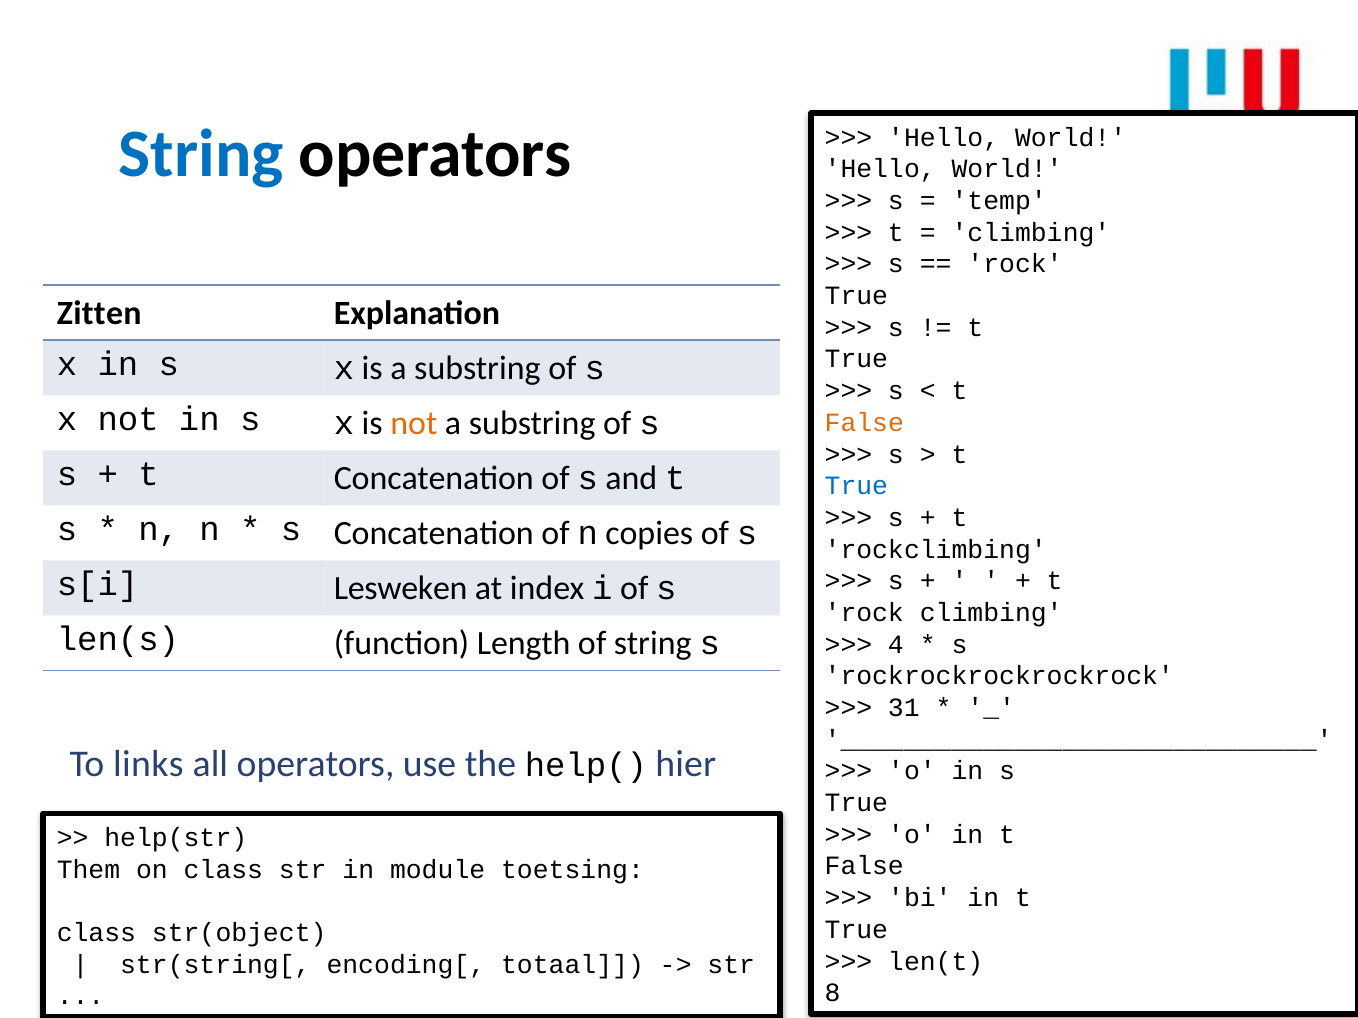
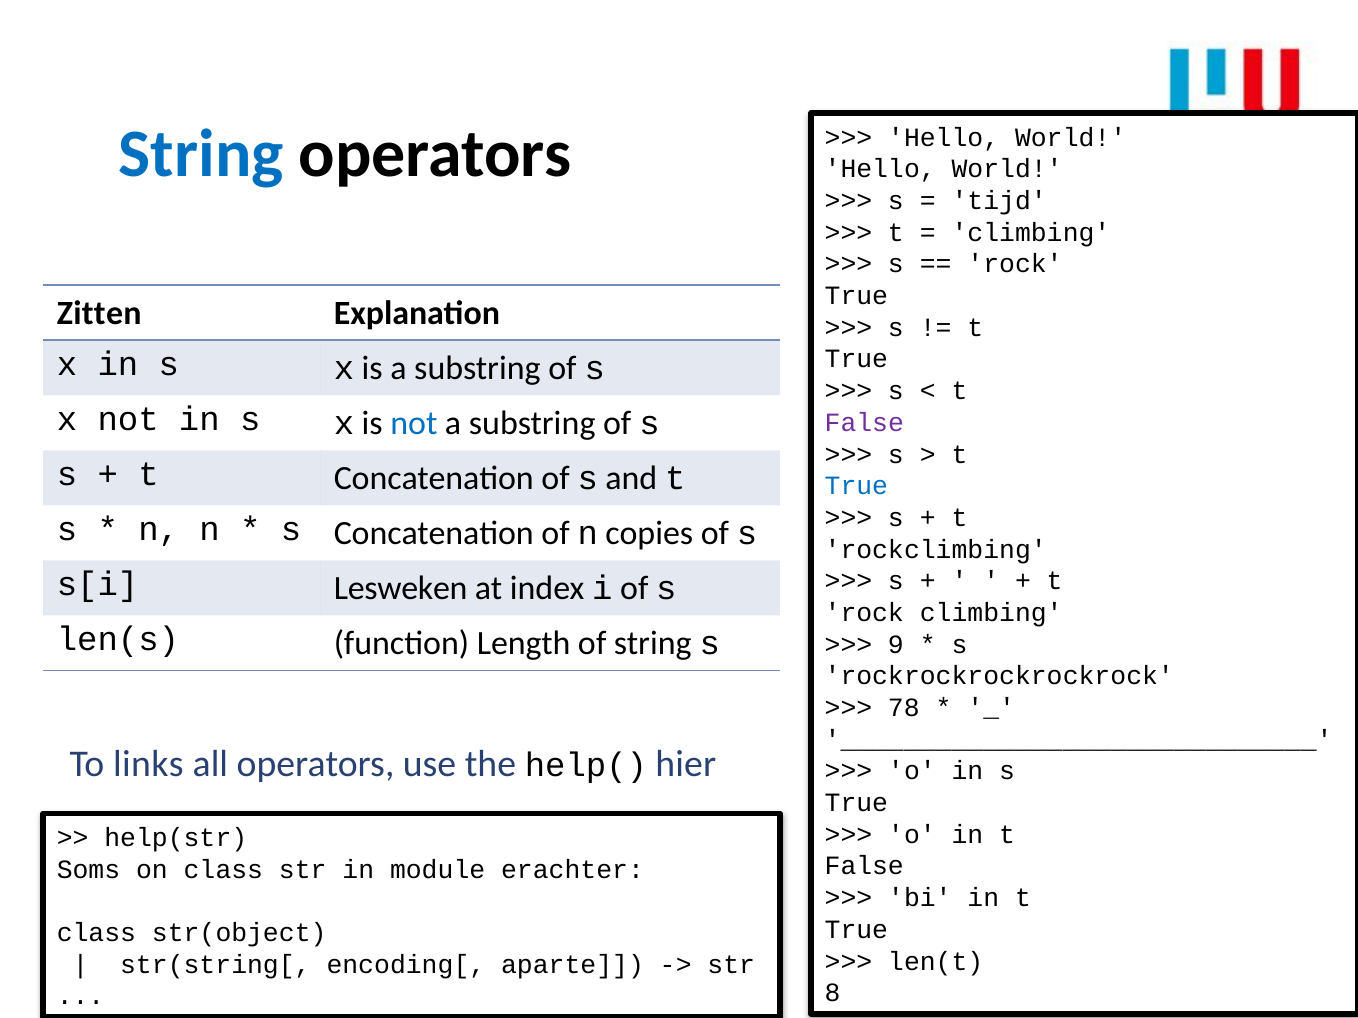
temp: temp -> tijd
not at (414, 423) colour: orange -> blue
False at (864, 423) colour: orange -> purple
4: 4 -> 9
31: 31 -> 78
Them: Them -> Soms
toetsing: toetsing -> erachter
totaal: totaal -> aparte
